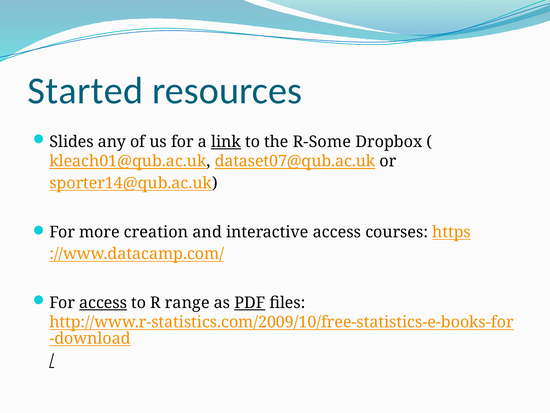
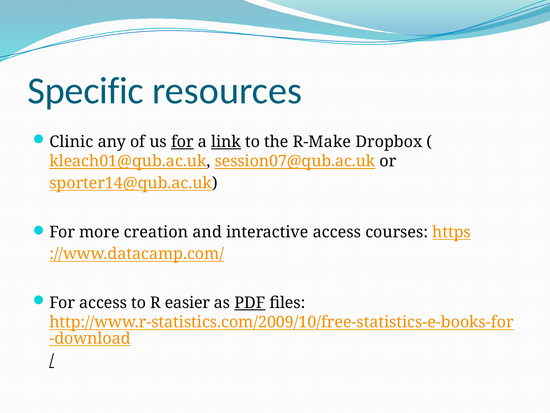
Started: Started -> Specific
Slides: Slides -> Clinic
for at (182, 142) underline: none -> present
R-Some: R-Some -> R-Make
dataset07@qub.ac.uk: dataset07@qub.ac.uk -> session07@qub.ac.uk
access at (103, 303) underline: present -> none
range: range -> easier
